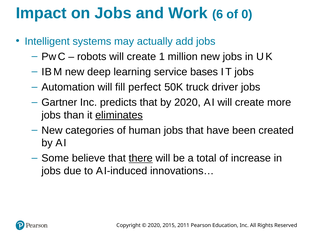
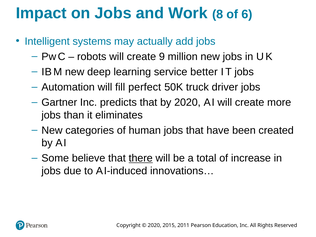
6: 6 -> 8
0: 0 -> 6
1: 1 -> 9
bases: bases -> better
eliminates underline: present -> none
